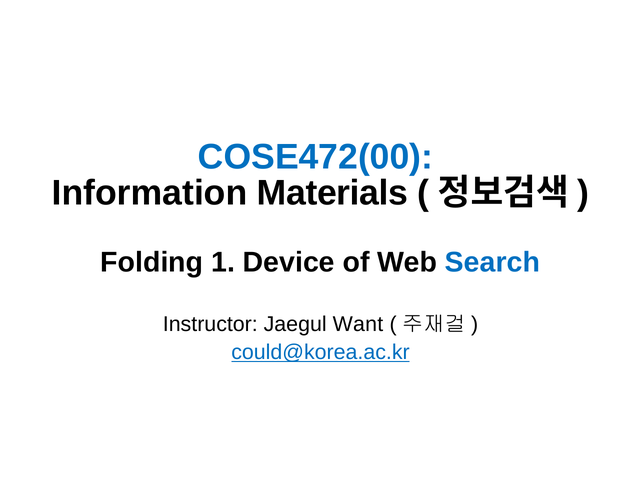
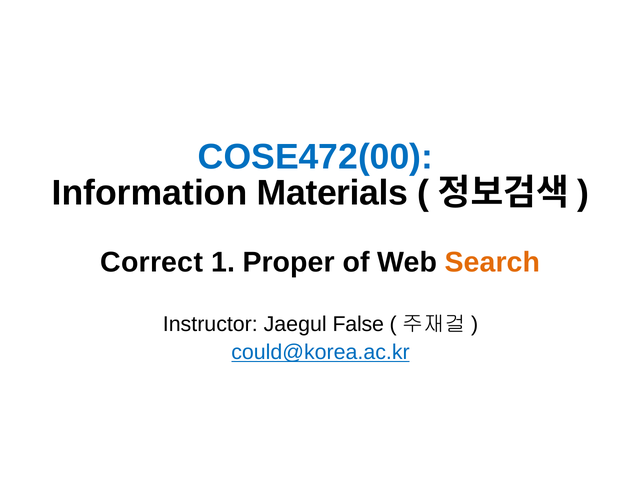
Folding: Folding -> Correct
Device: Device -> Proper
Search colour: blue -> orange
Want: Want -> False
